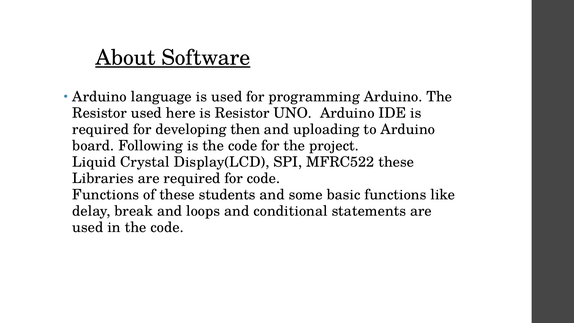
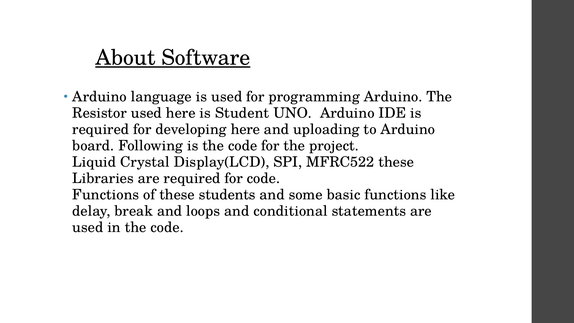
is Resistor: Resistor -> Student
developing then: then -> here
